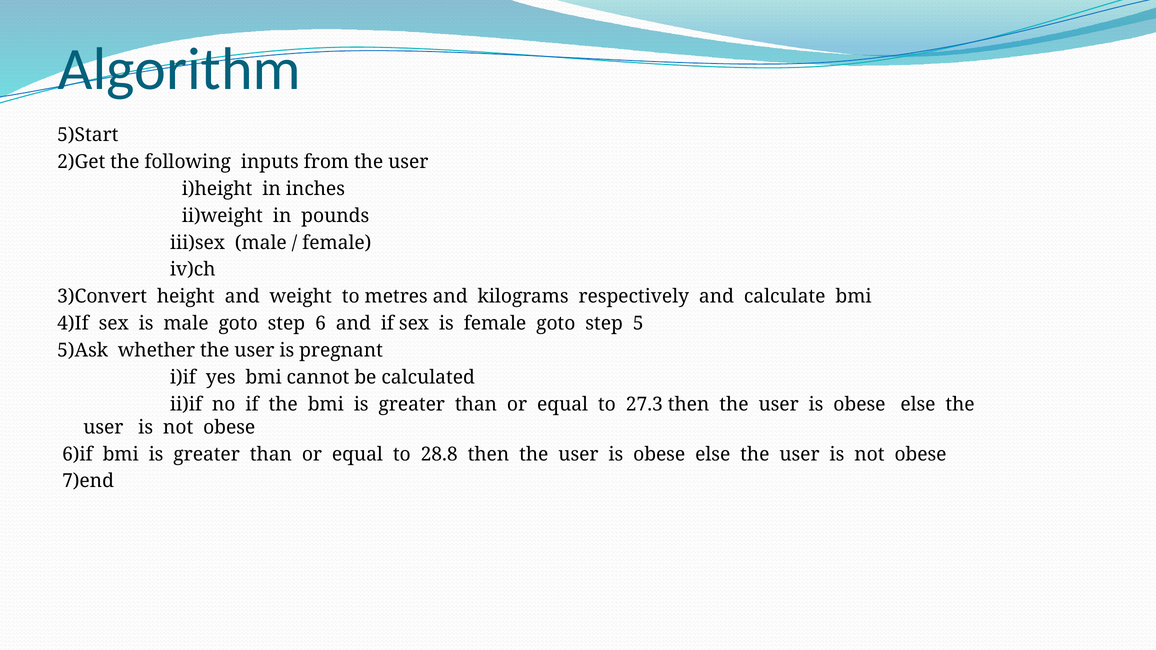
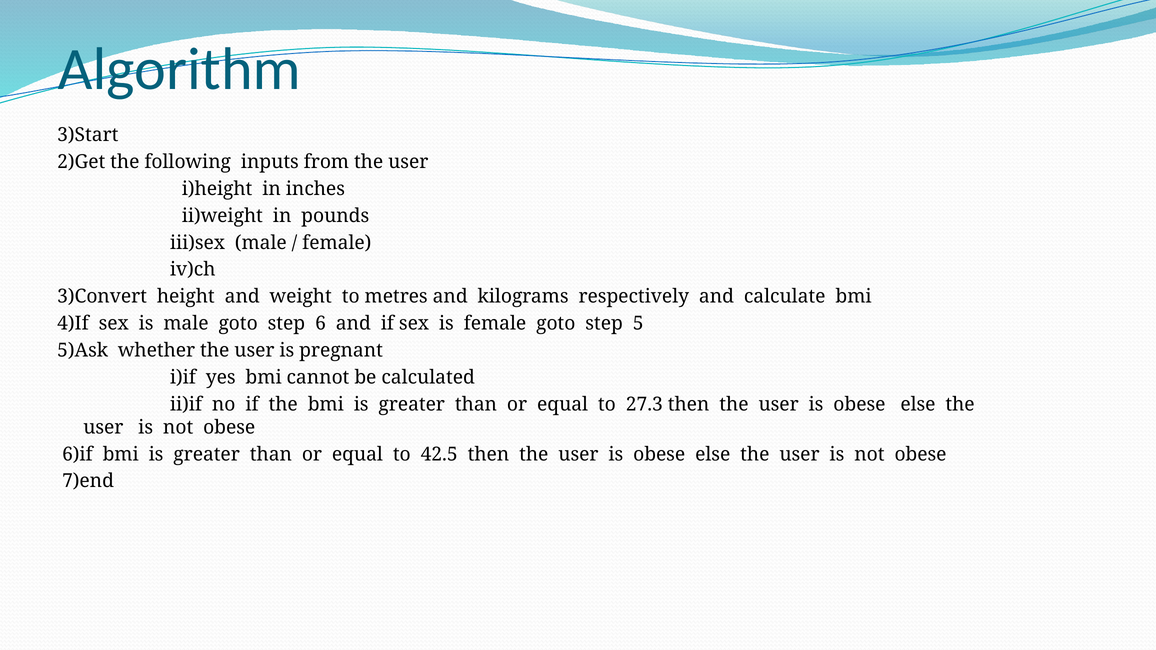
5)Start: 5)Start -> 3)Start
28.8: 28.8 -> 42.5
